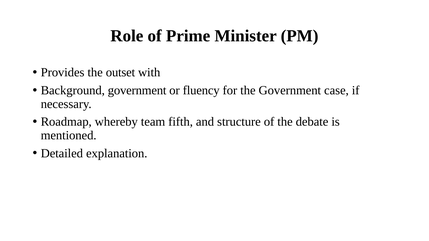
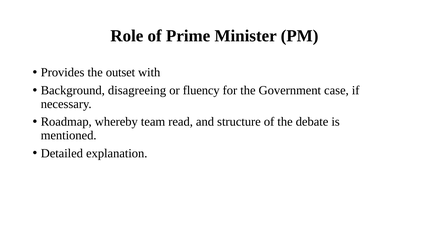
Background government: government -> disagreeing
fifth: fifth -> read
